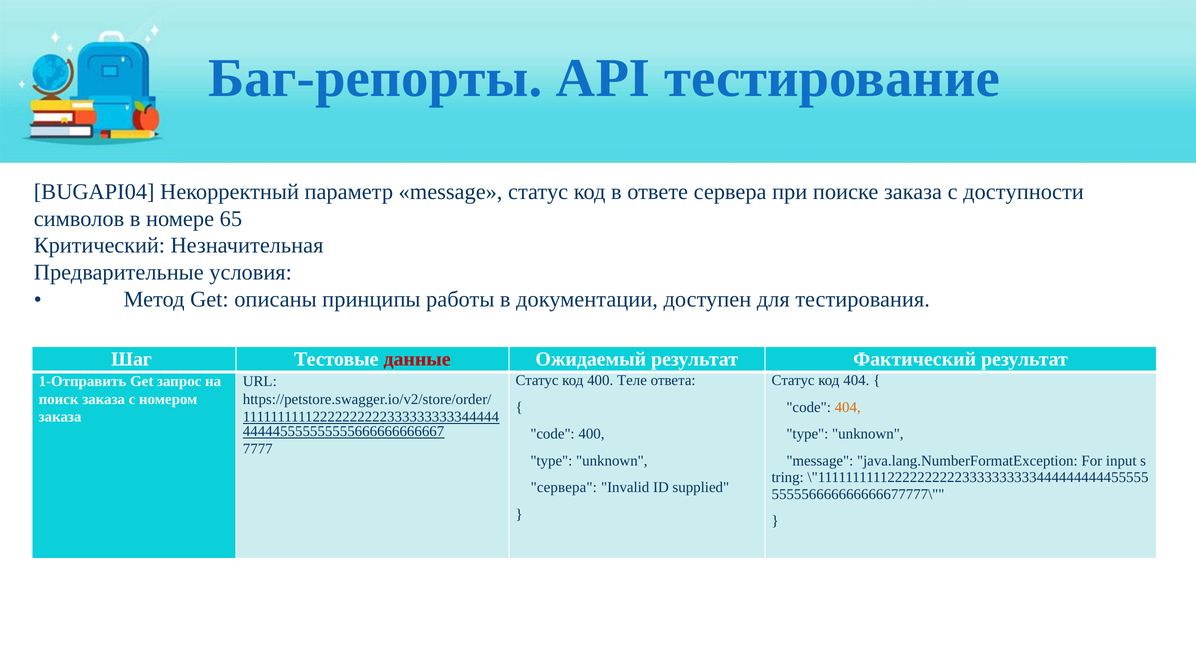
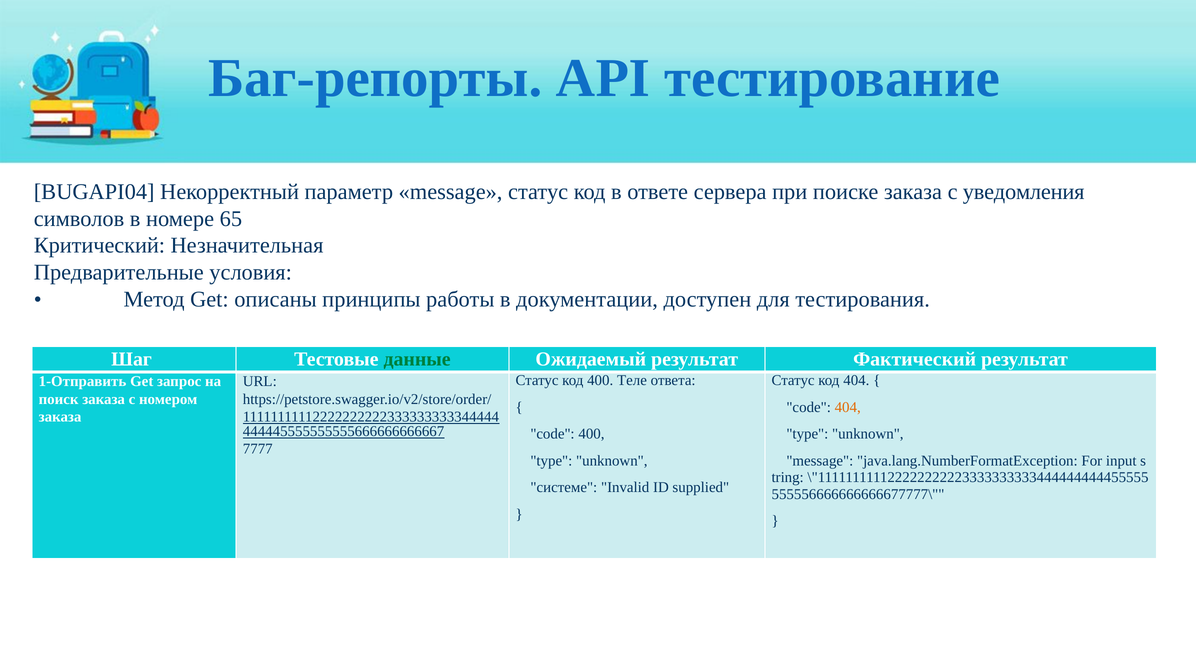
доступности: доступности -> уведомления
данные colour: red -> green
сервера at (564, 488): сервера -> системе
